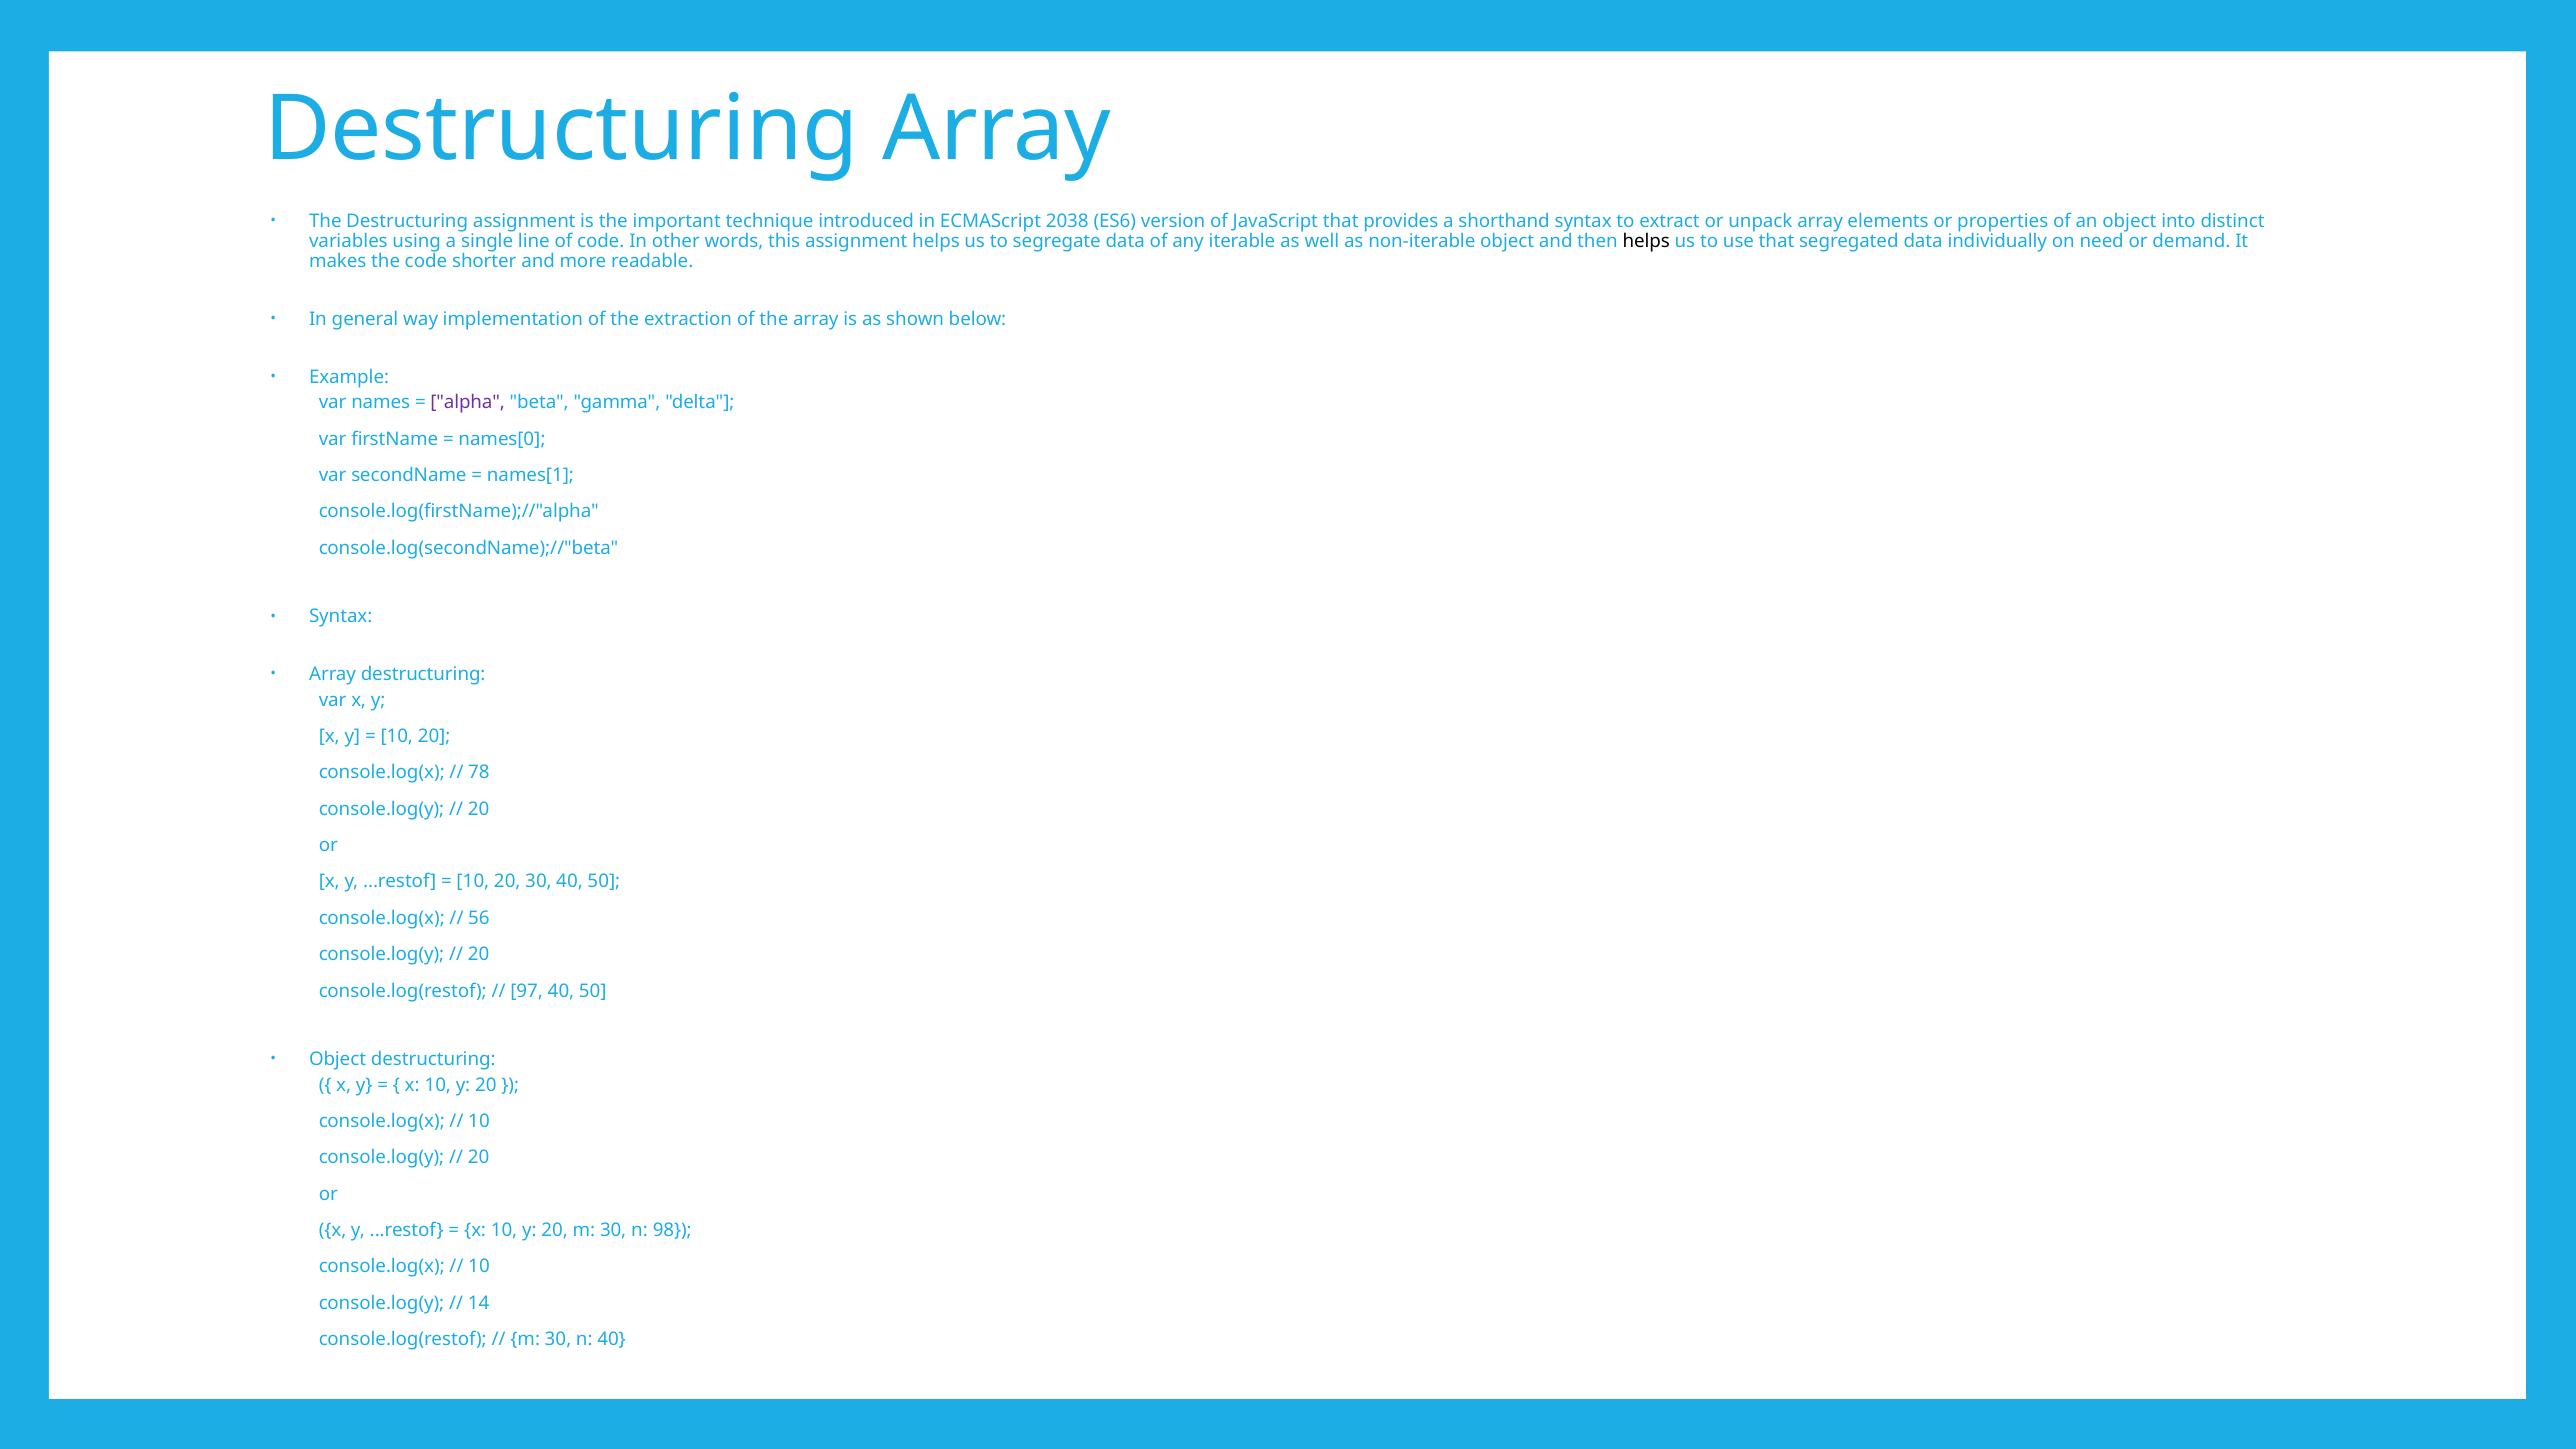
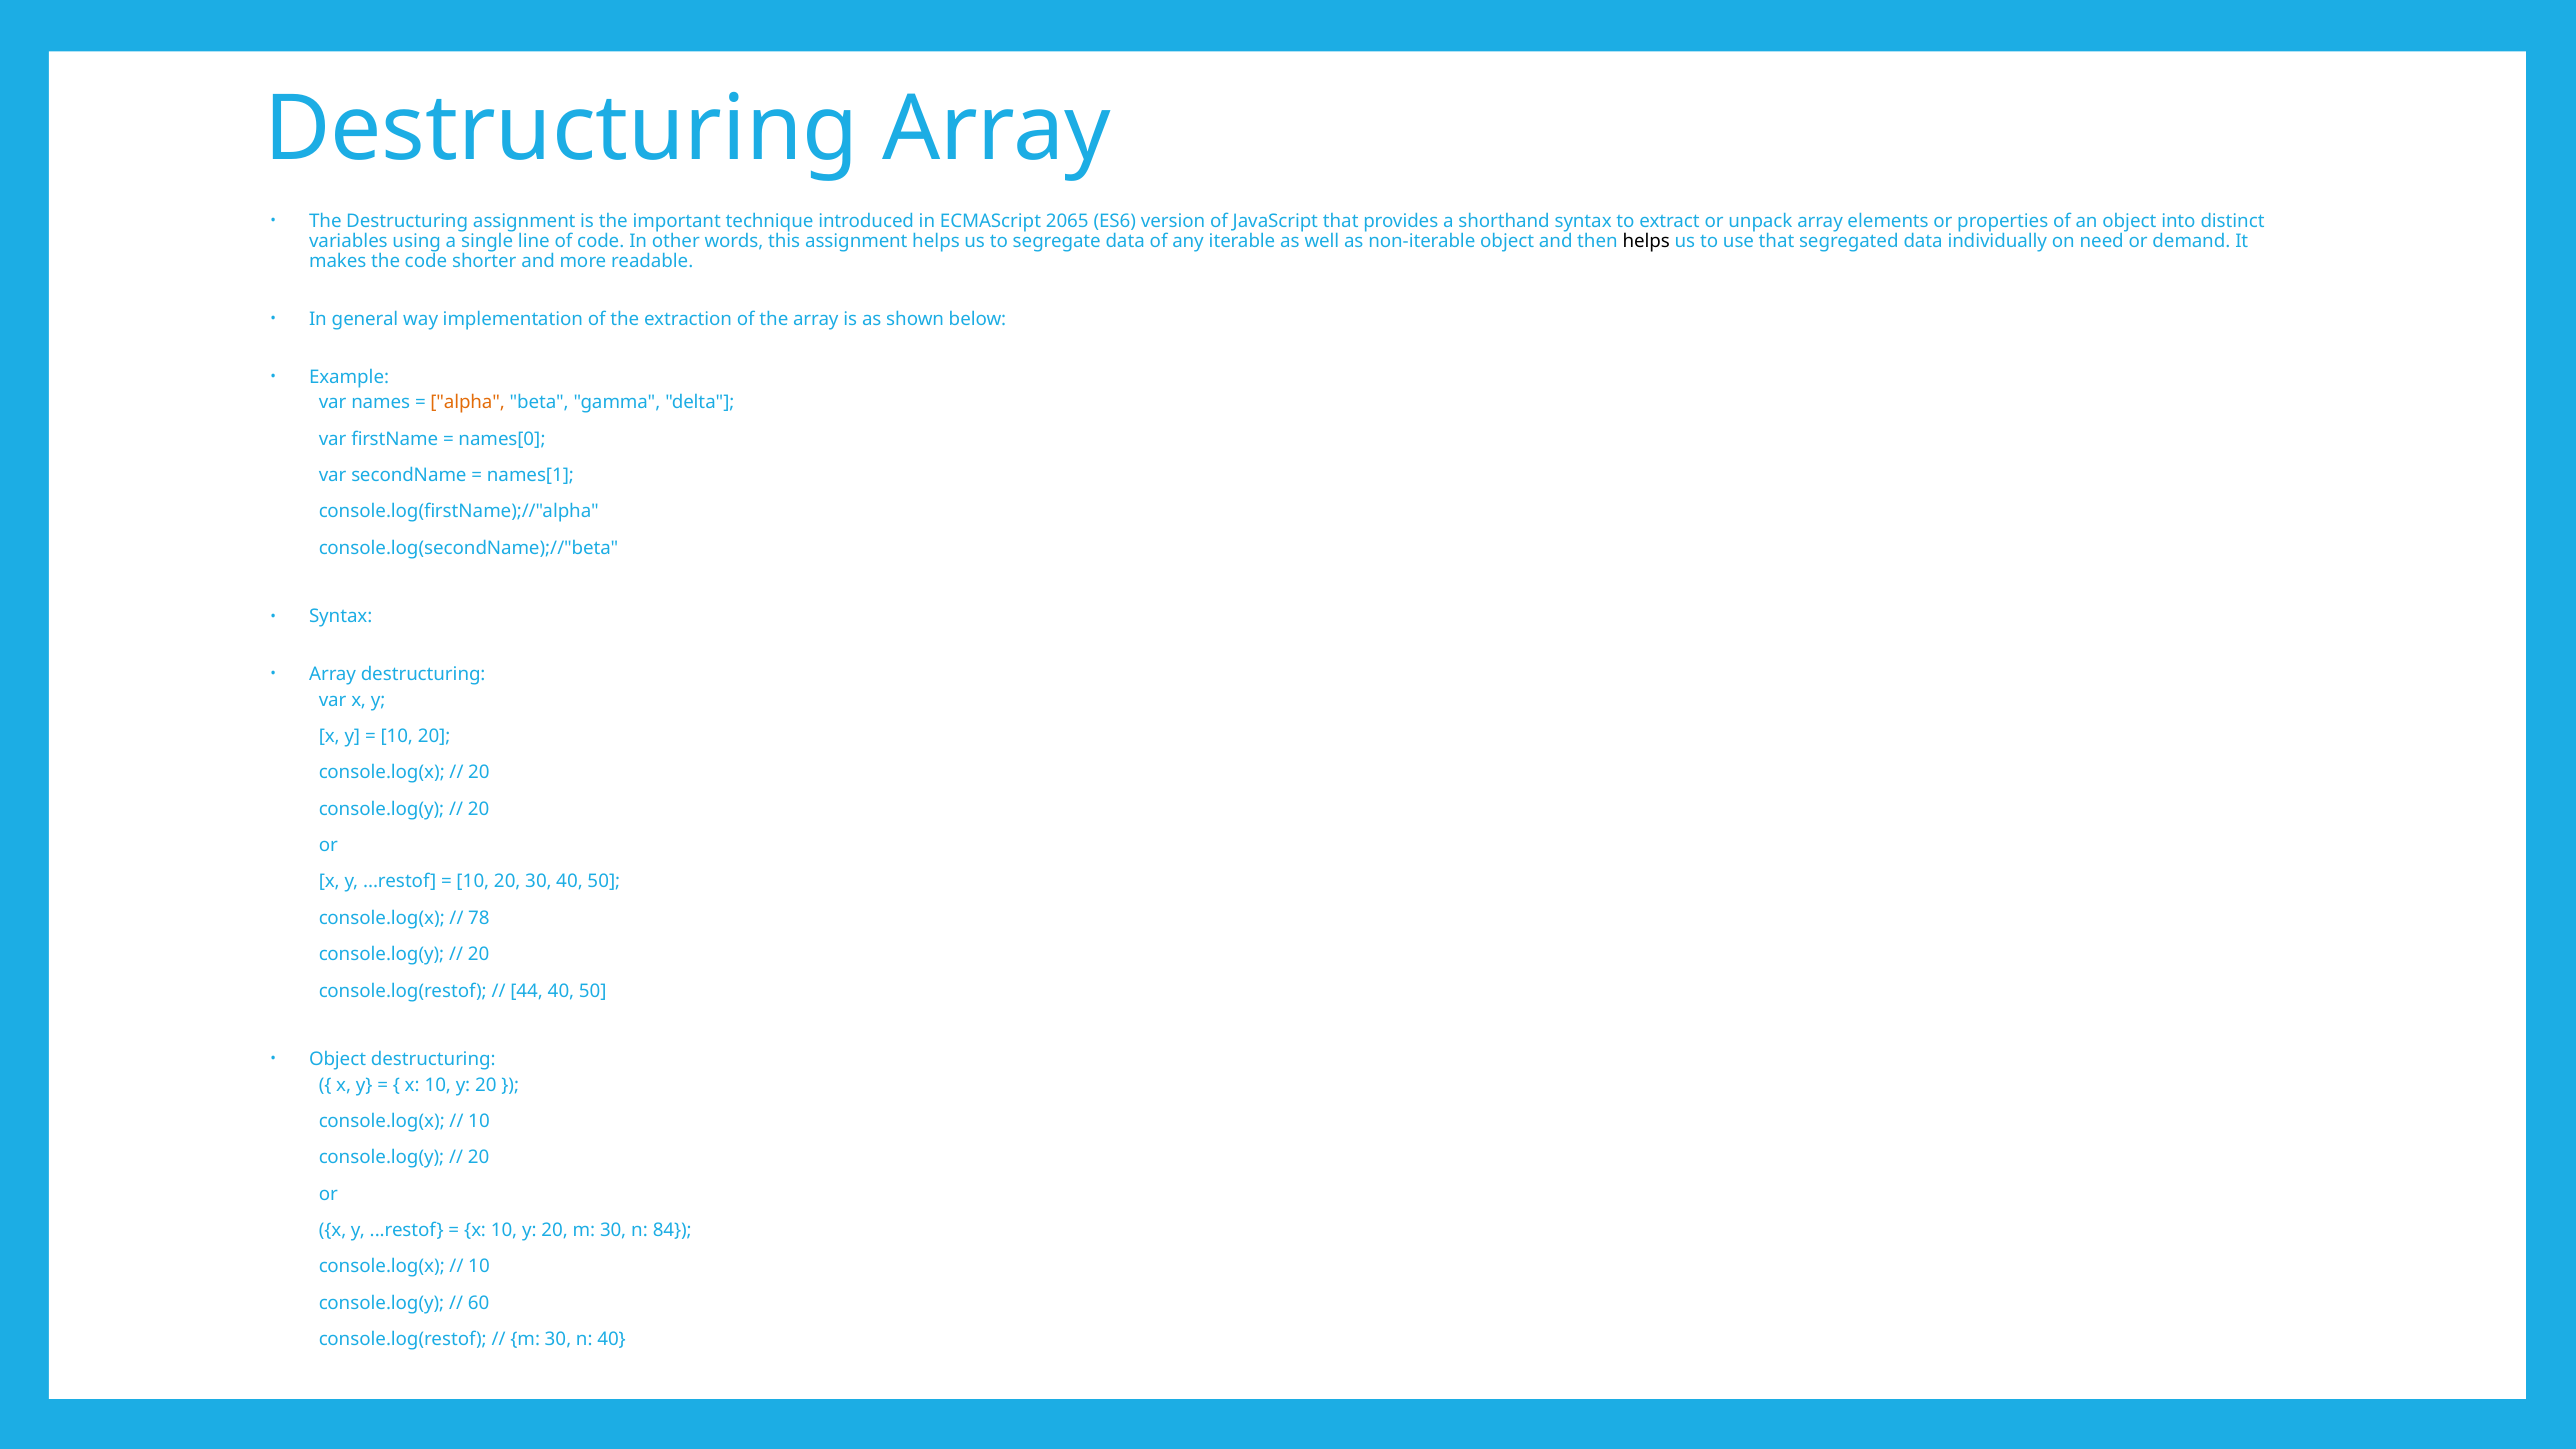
2038: 2038 -> 2065
alpha colour: purple -> orange
78 at (479, 773): 78 -> 20
56: 56 -> 78
97: 97 -> 44
98: 98 -> 84
14: 14 -> 60
